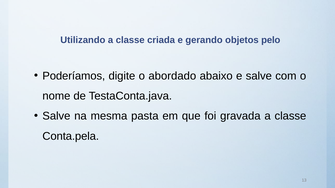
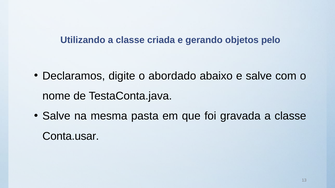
Poderíamos: Poderíamos -> Declaramos
Conta.pela: Conta.pela -> Conta.usar
